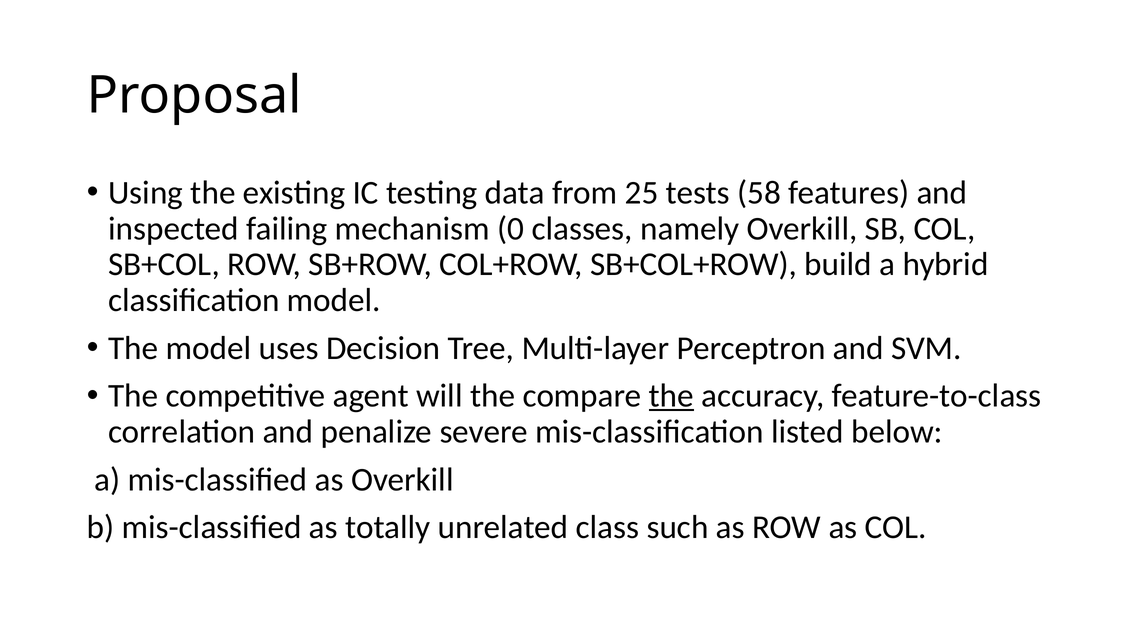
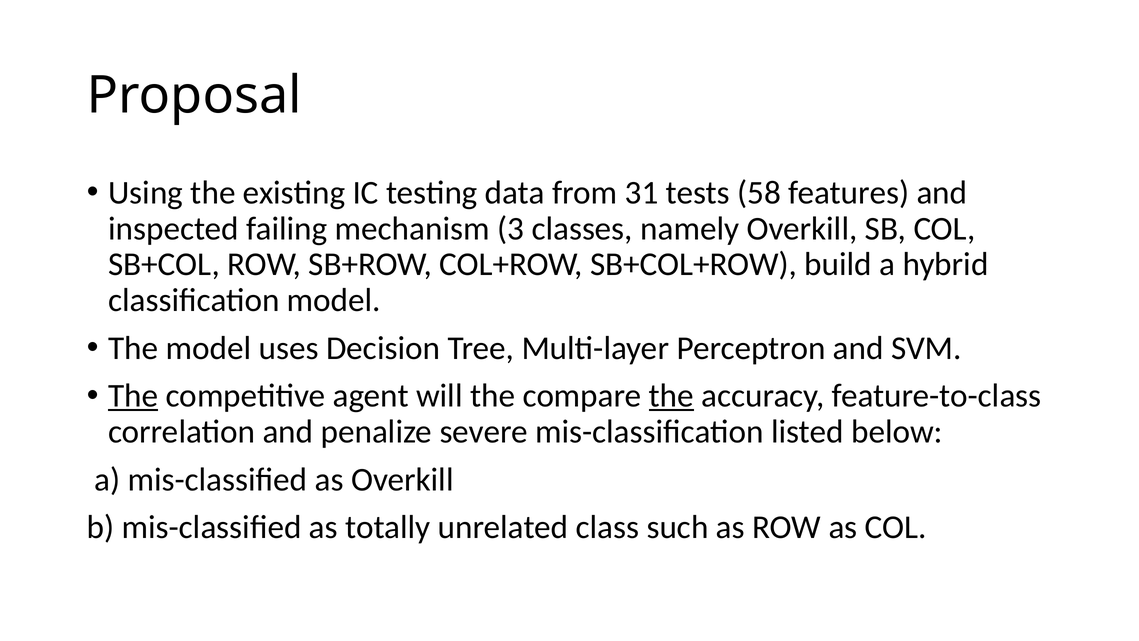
25: 25 -> 31
0: 0 -> 3
The at (133, 396) underline: none -> present
